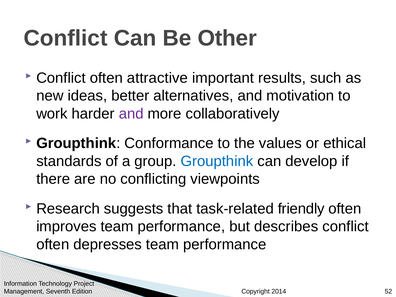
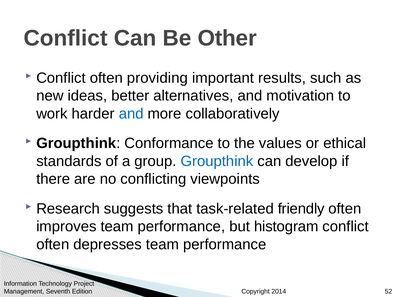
attractive: attractive -> providing
and at (131, 114) colour: purple -> blue
describes: describes -> histogram
